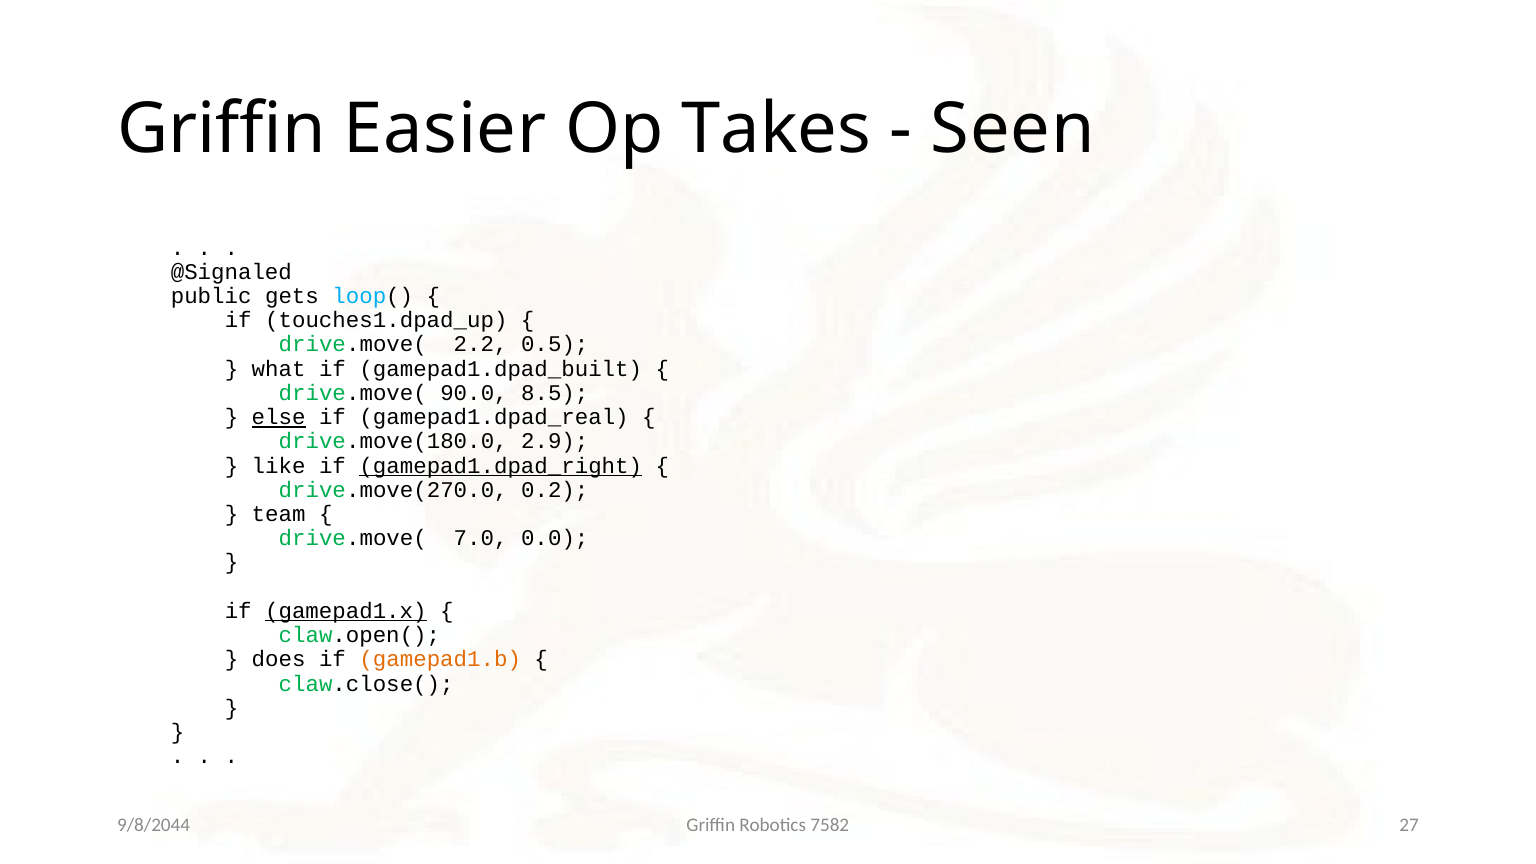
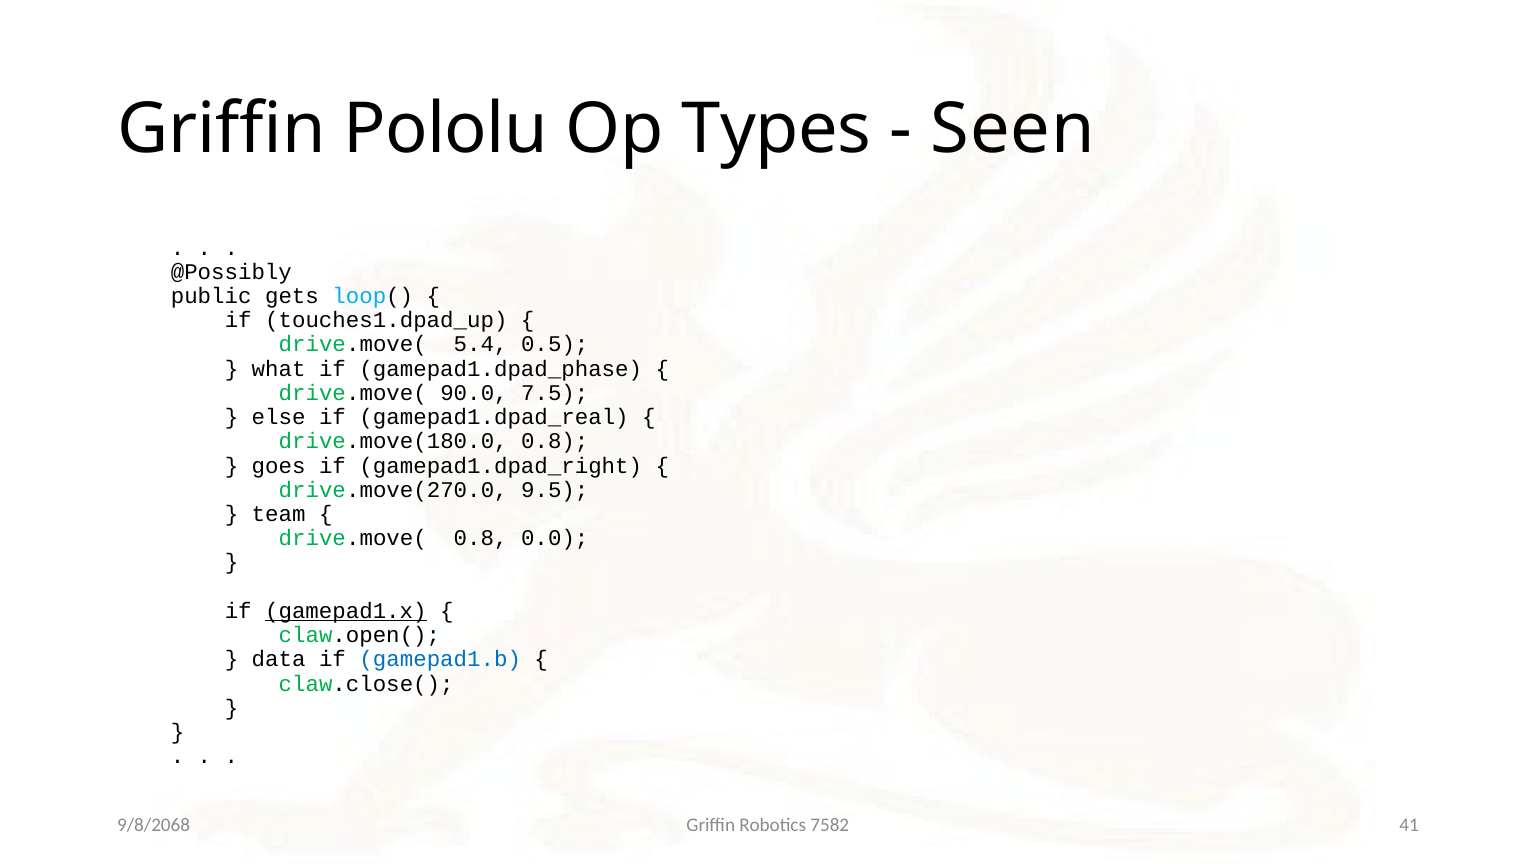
Easier: Easier -> Pololu
Takes: Takes -> Types
@Signaled: @Signaled -> @Possibly
2.2: 2.2 -> 5.4
gamepad1.dpad_built: gamepad1.dpad_built -> gamepad1.dpad_phase
8.5: 8.5 -> 7.5
else underline: present -> none
drive.move(180.0 2.9: 2.9 -> 0.8
like: like -> goes
gamepad1.dpad_right underline: present -> none
0.2: 0.2 -> 9.5
drive.move( 7.0: 7.0 -> 0.8
does: does -> data
gamepad1.b colour: orange -> blue
27: 27 -> 41
9/8/2044: 9/8/2044 -> 9/8/2068
